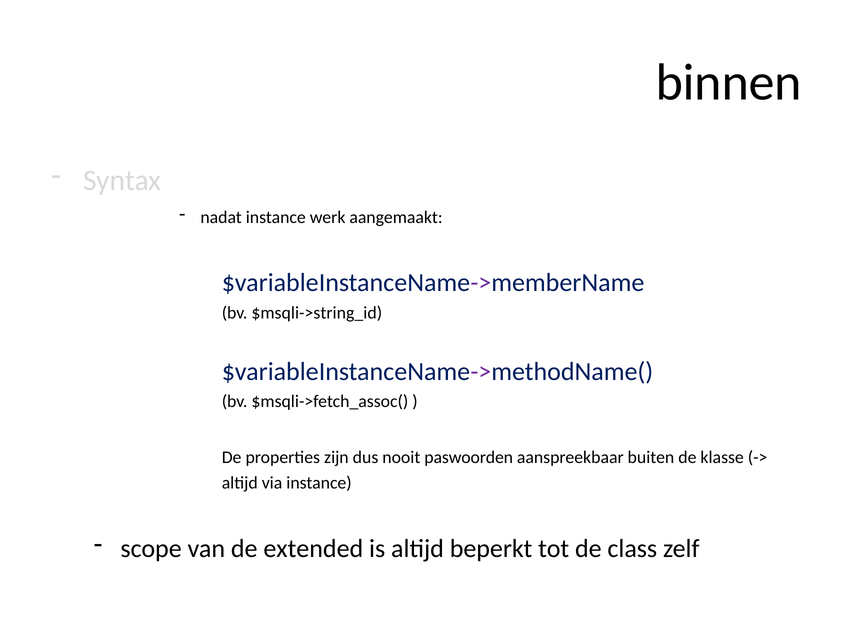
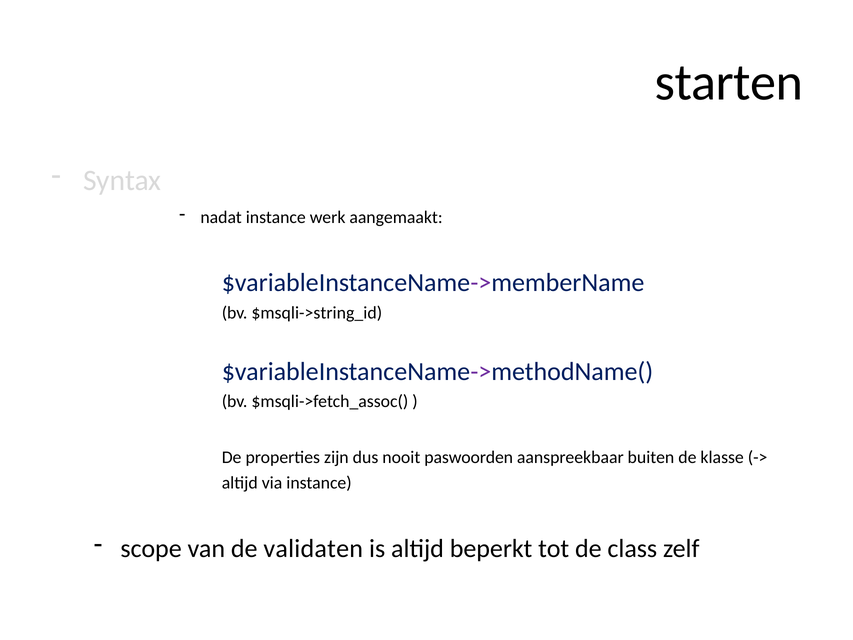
binnen: binnen -> starten
extended: extended -> validaten
